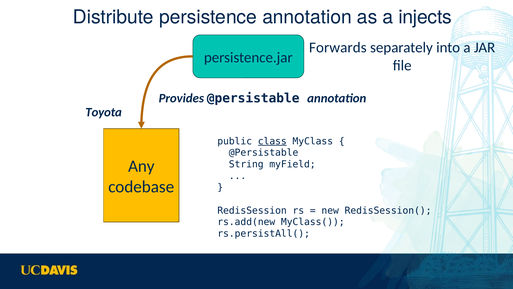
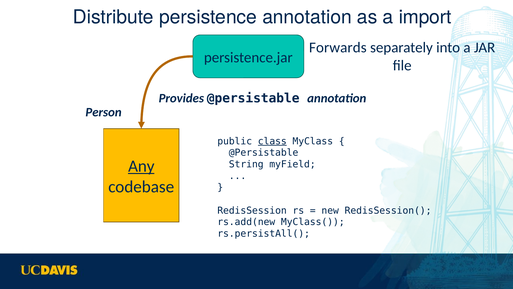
injects: injects -> import
Toyota: Toyota -> Person
Any underline: none -> present
